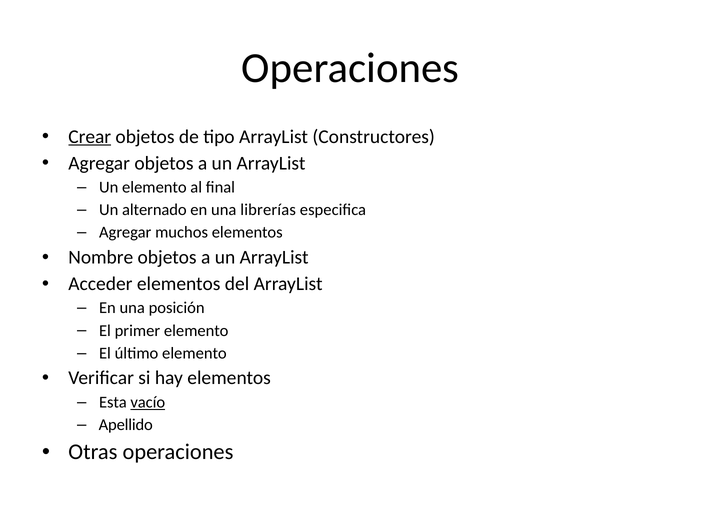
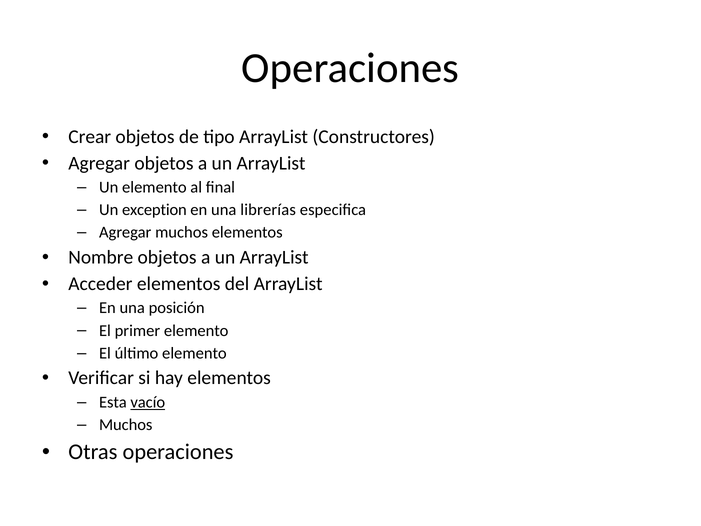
Crear underline: present -> none
alternado: alternado -> exception
Apellido at (126, 425): Apellido -> Muchos
